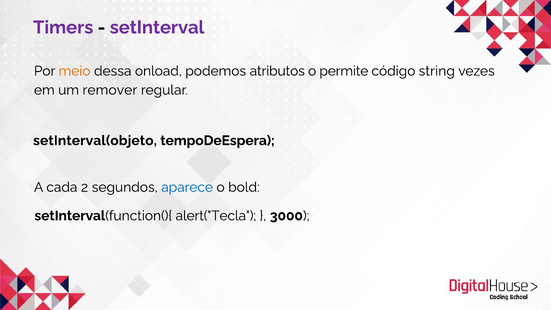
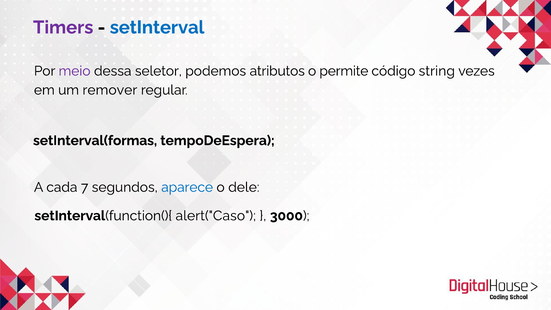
setInterval colour: purple -> blue
meio colour: orange -> purple
onload: onload -> seletor
setInterval(objeto: setInterval(objeto -> setInterval(formas
2: 2 -> 7
bold: bold -> dele
alert("Tecla: alert("Tecla -> alert("Caso
